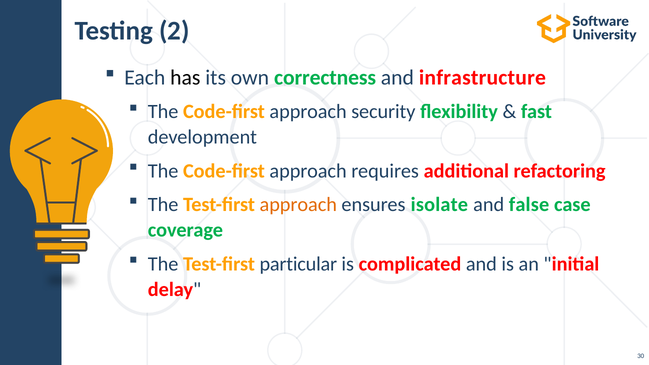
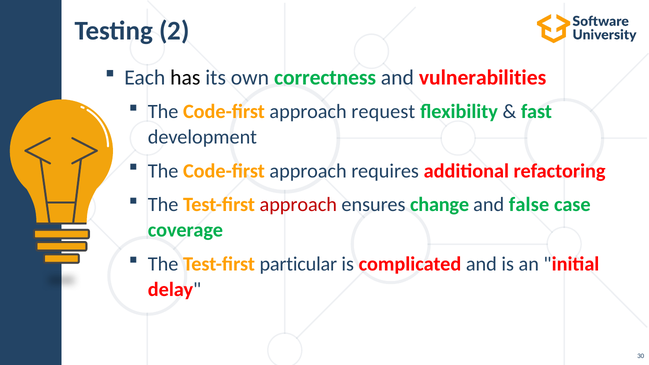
infrastructure: infrastructure -> vulnerabilities
security: security -> request
approach at (298, 205) colour: orange -> red
isolate: isolate -> change
